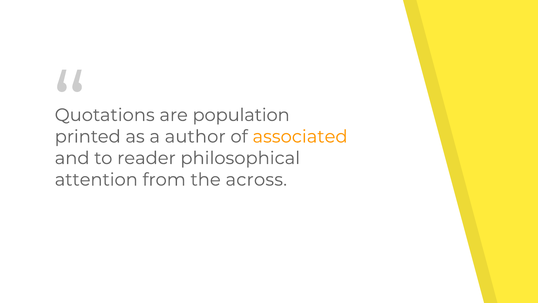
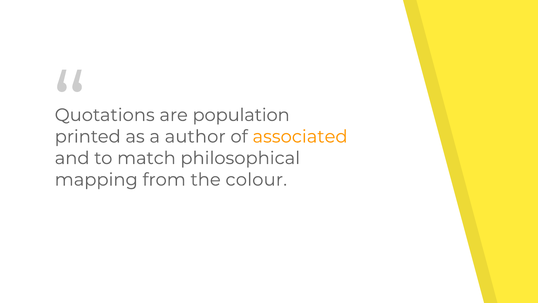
reader: reader -> match
attention: attention -> mapping
across: across -> colour
